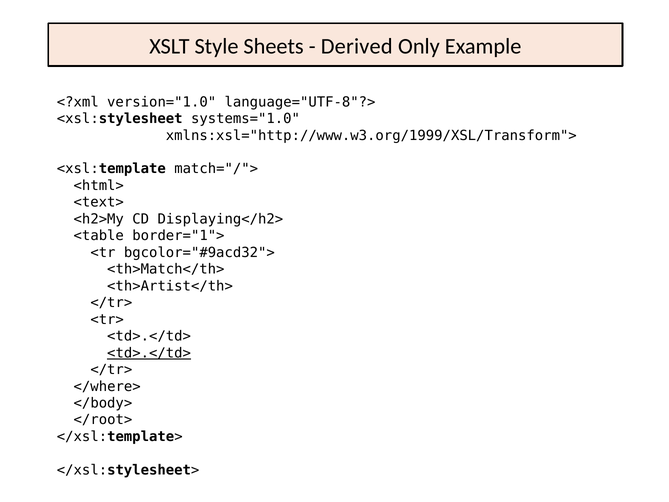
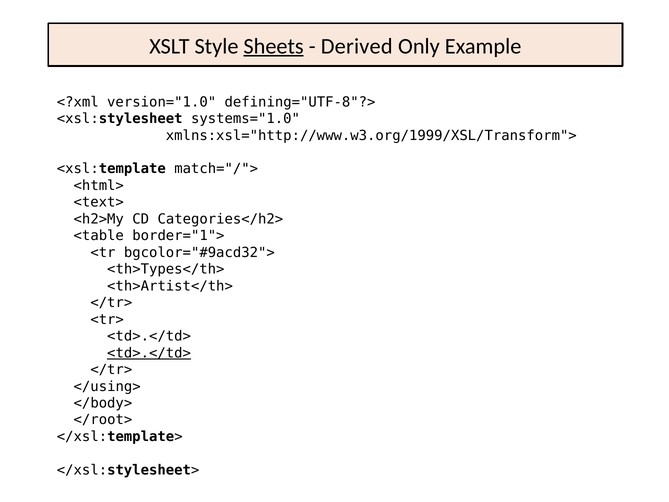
Sheets underline: none -> present
language="UTF-8"?>: language="UTF-8"?> -> defining="UTF-8"?>
Displaying</h2>: Displaying</h2> -> Categories</h2>
<th>Match</th>: <th>Match</th> -> <th>Types</th>
</where>: </where> -> </using>
